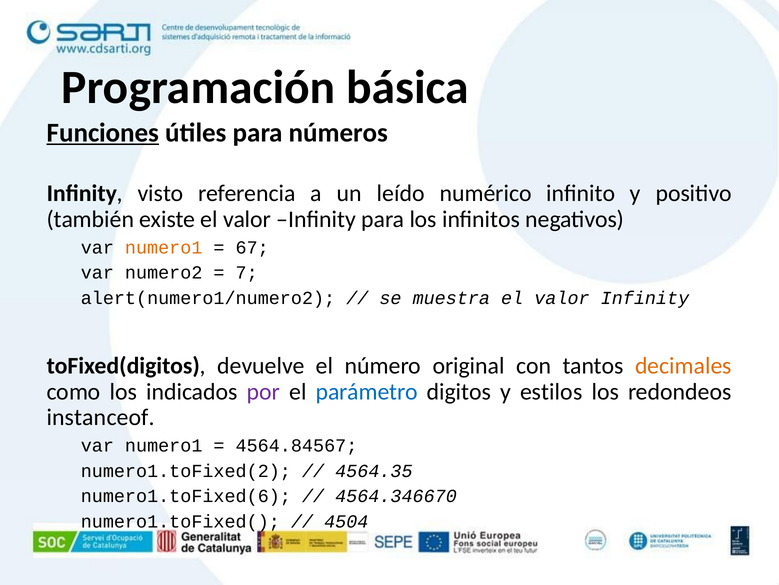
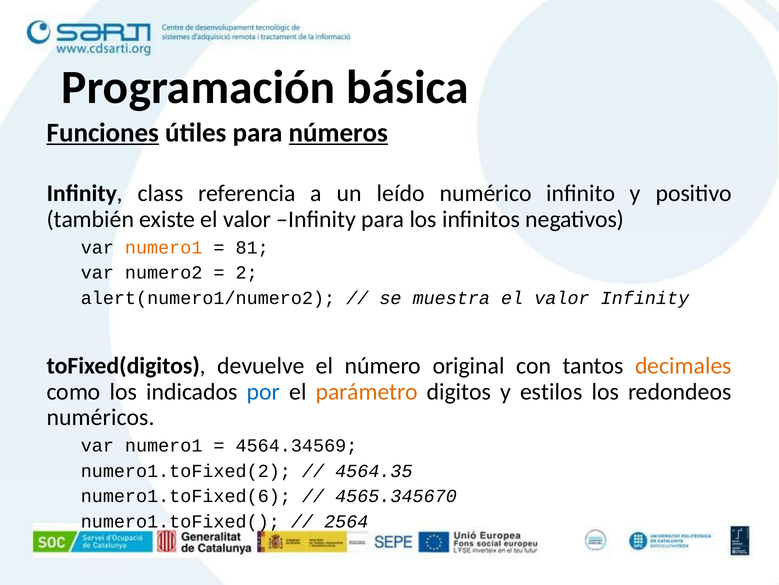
números underline: none -> present
visto: visto -> class
67: 67 -> 81
7: 7 -> 2
por colour: purple -> blue
parámetro colour: blue -> orange
instanceof: instanceof -> numéricos
4564.84567: 4564.84567 -> 4564.34569
4564.346670: 4564.346670 -> 4565.345670
4504: 4504 -> 2564
